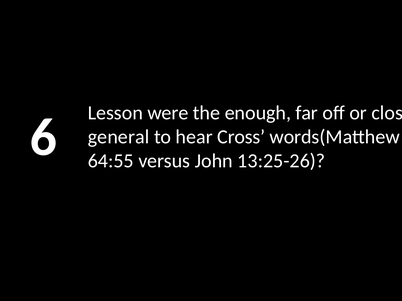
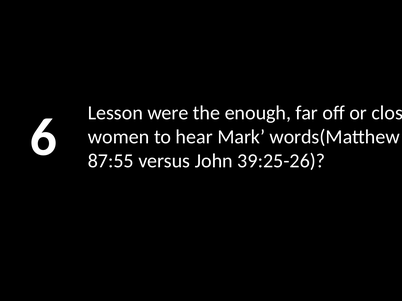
general: general -> women
Cross: Cross -> Mark
64:55: 64:55 -> 87:55
13:25-26: 13:25-26 -> 39:25-26
